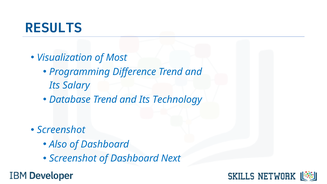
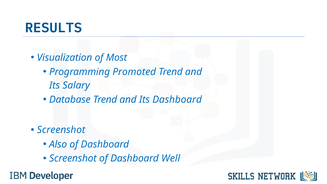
Difference: Difference -> Promoted
Its Technology: Technology -> Dashboard
Next: Next -> Well
